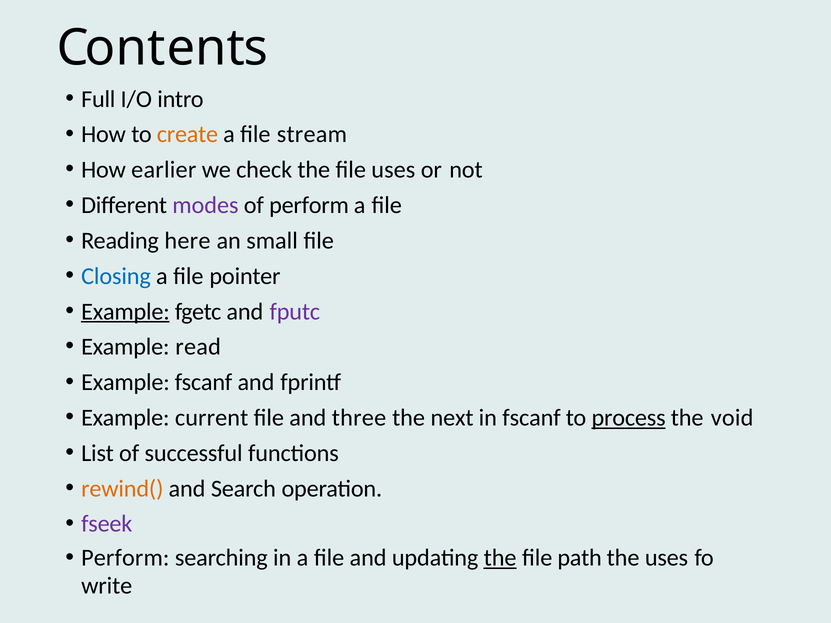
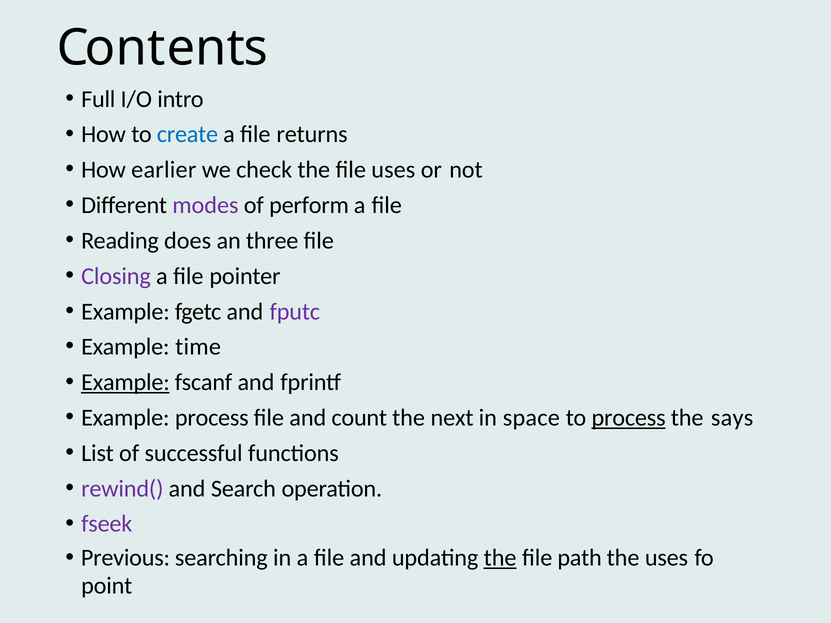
create colour: orange -> blue
stream: stream -> returns
here: here -> does
small: small -> three
Closing colour: blue -> purple
Example at (125, 312) underline: present -> none
read: read -> time
Example at (125, 383) underline: none -> present
Example current: current -> process
three: three -> count
in fscanf: fscanf -> space
void: void -> says
rewind( colour: orange -> purple
Perform at (125, 558): Perform -> Previous
write: write -> point
